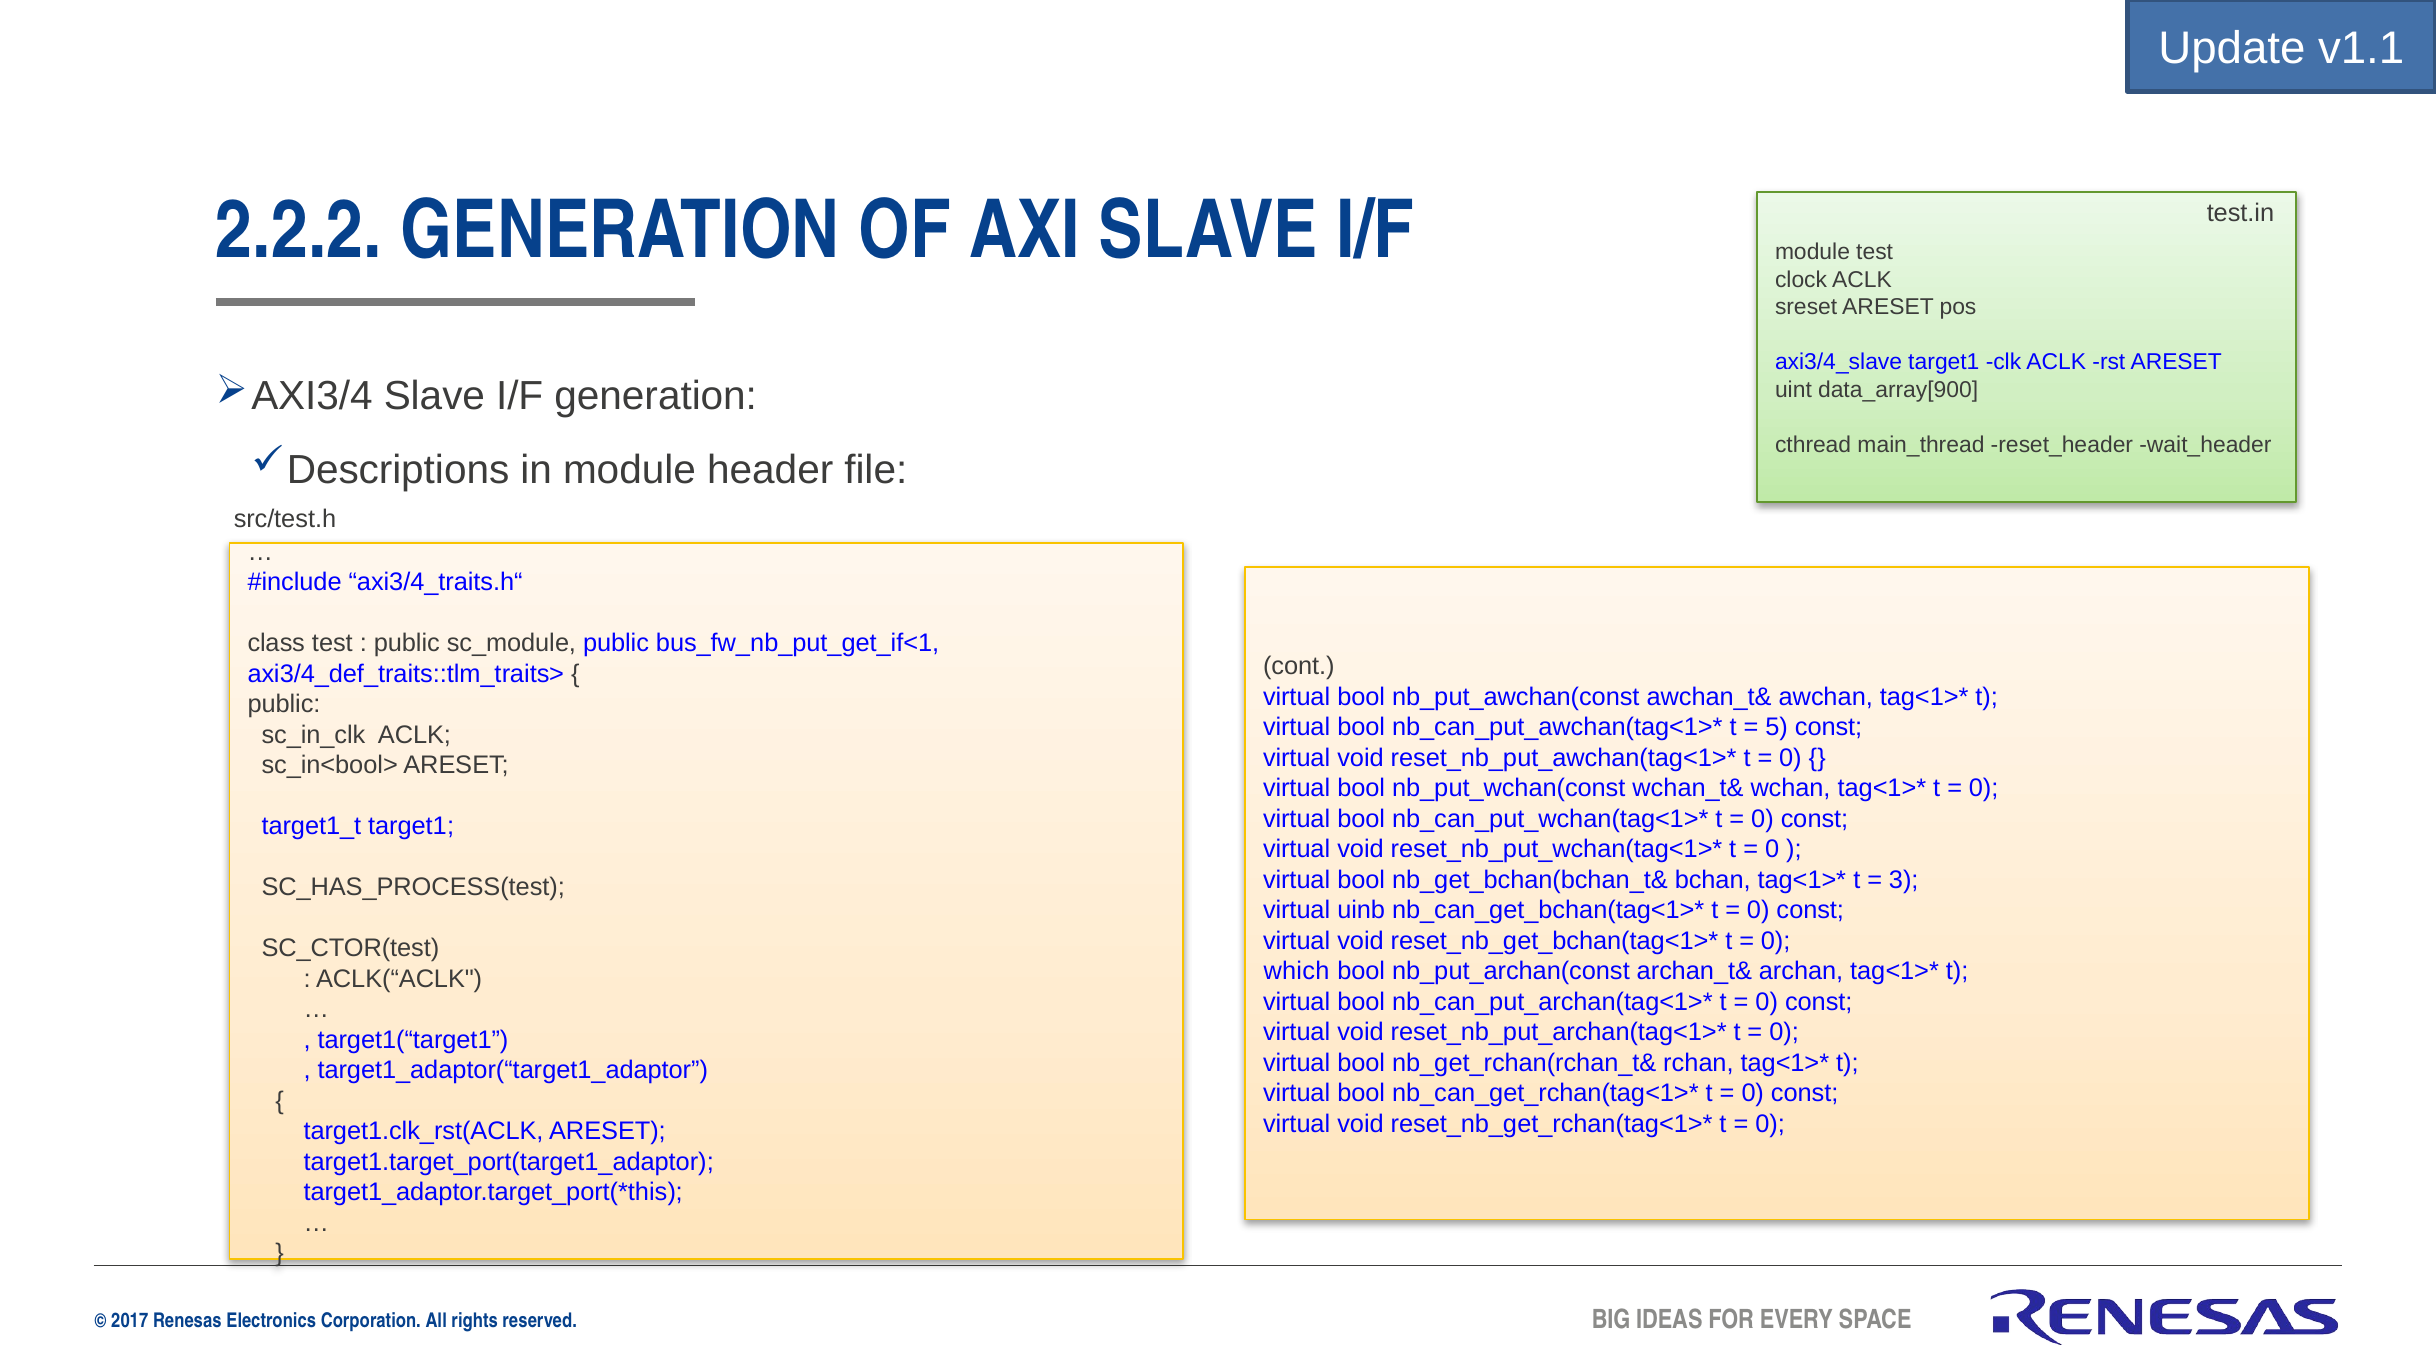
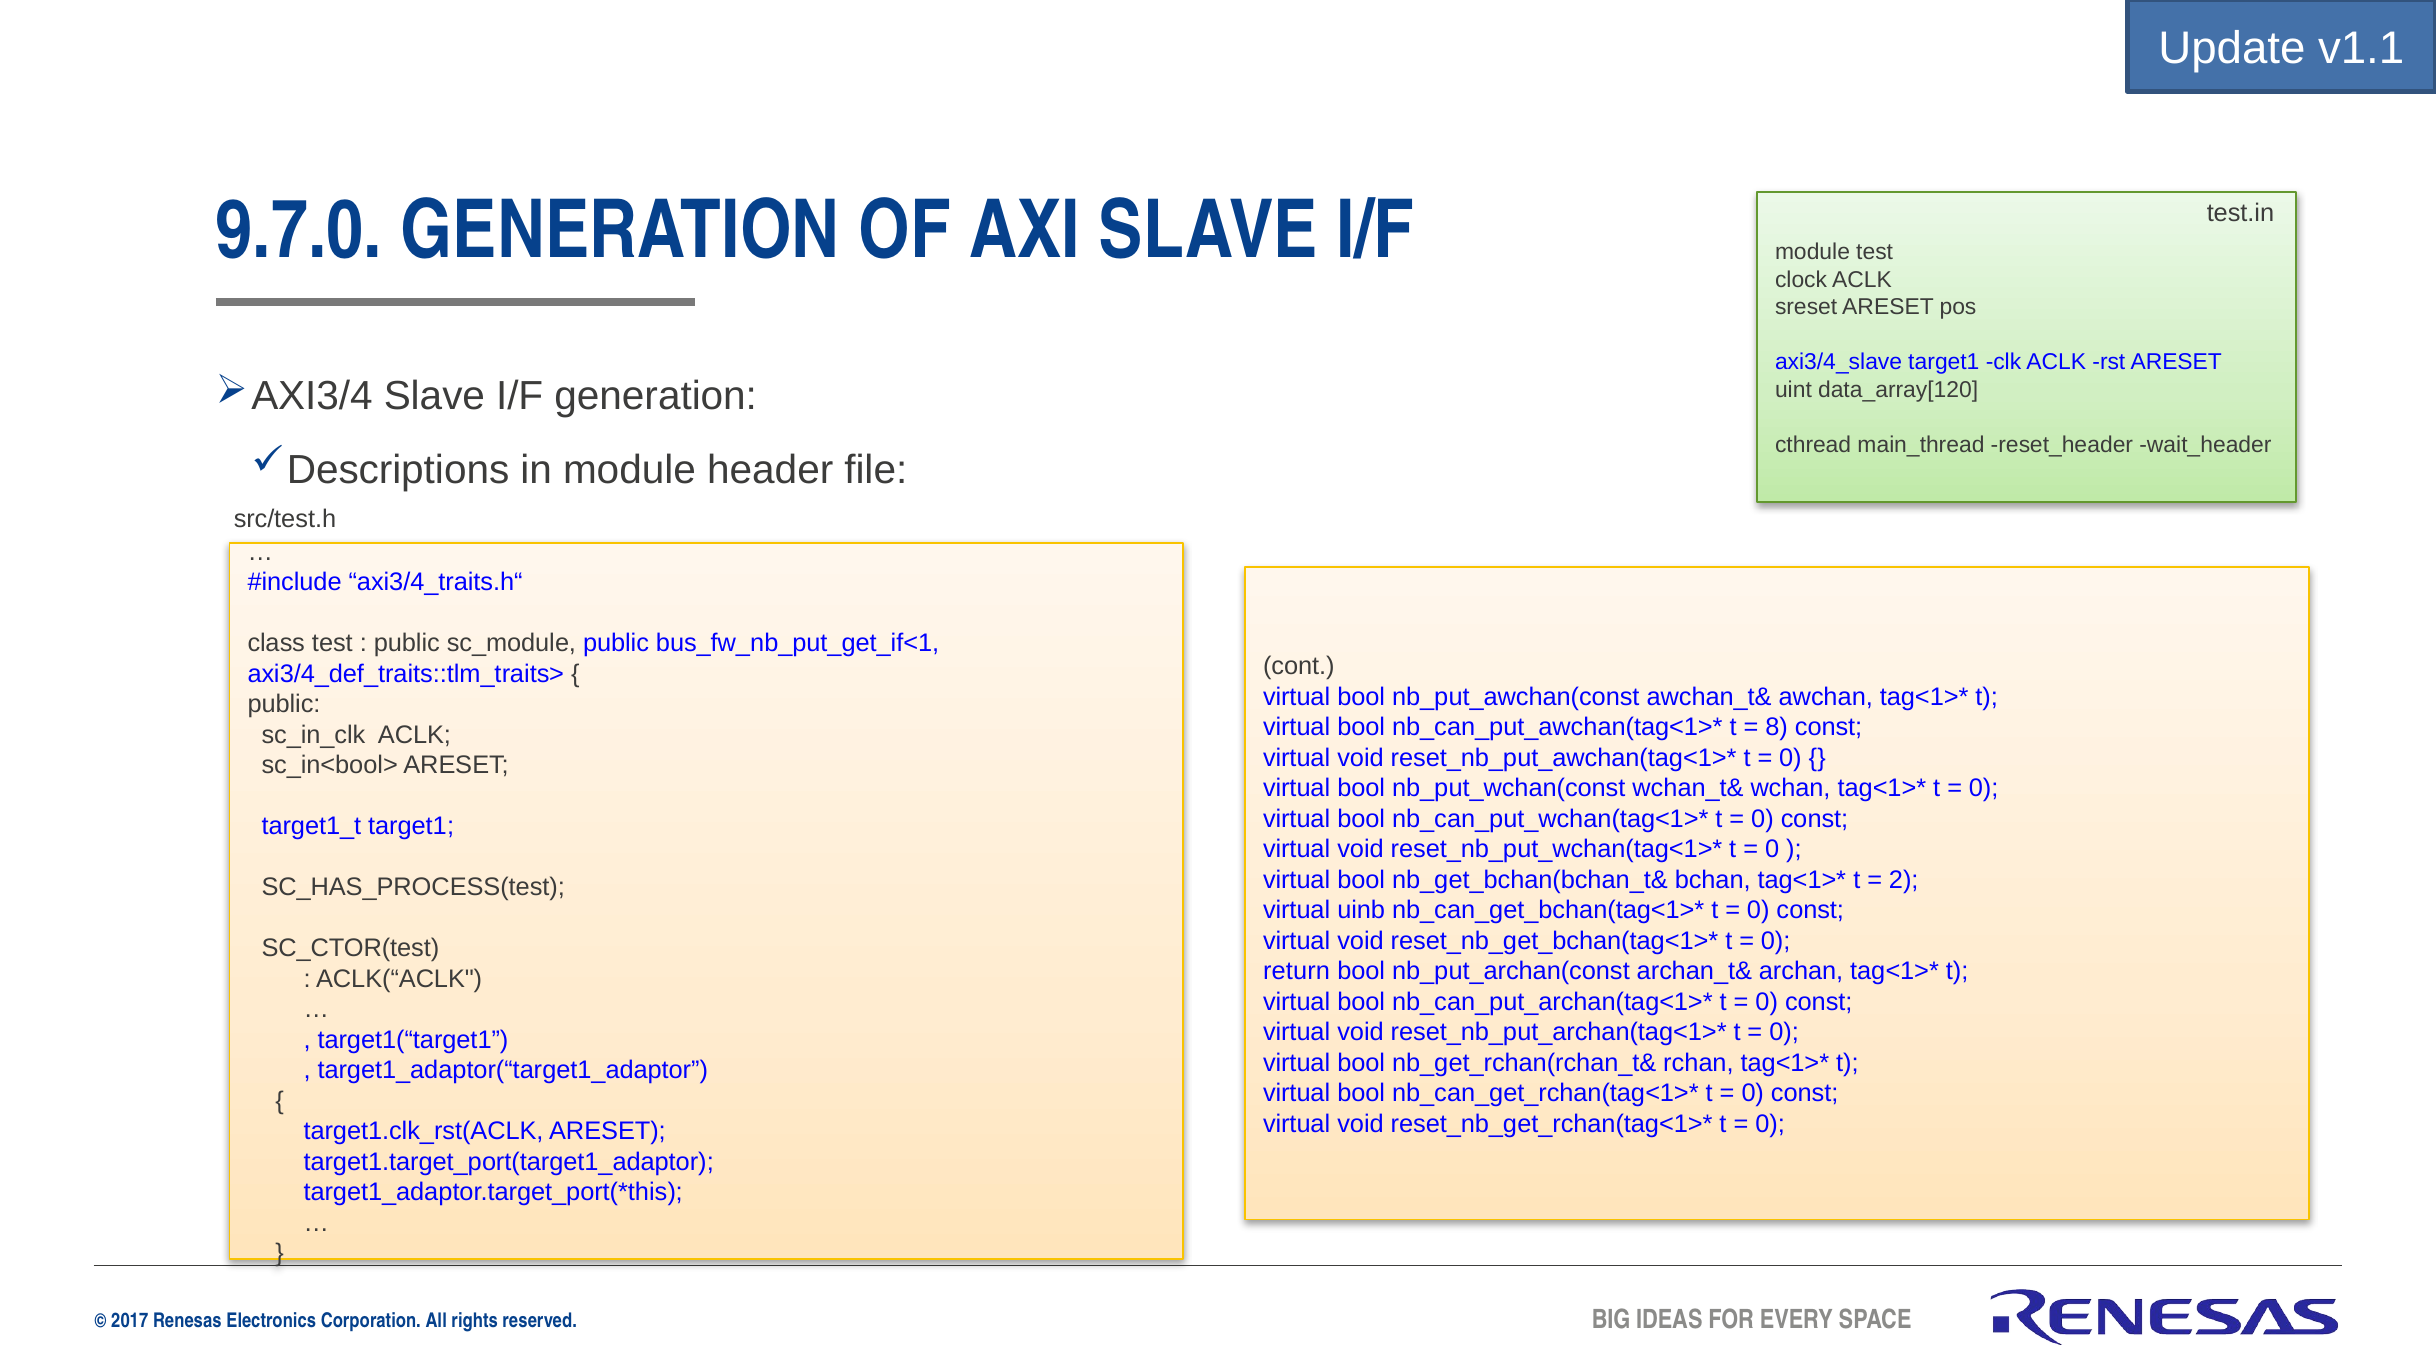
2.2.2: 2.2.2 -> 9.7.0
data_array[900: data_array[900 -> data_array[120
5: 5 -> 8
3: 3 -> 2
which: which -> return
